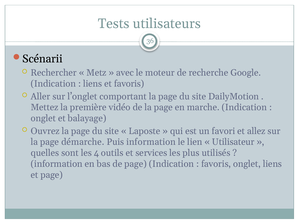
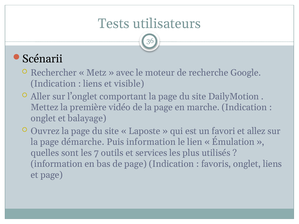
et favoris: favoris -> visible
Utilisateur: Utilisateur -> Émulation
4: 4 -> 7
